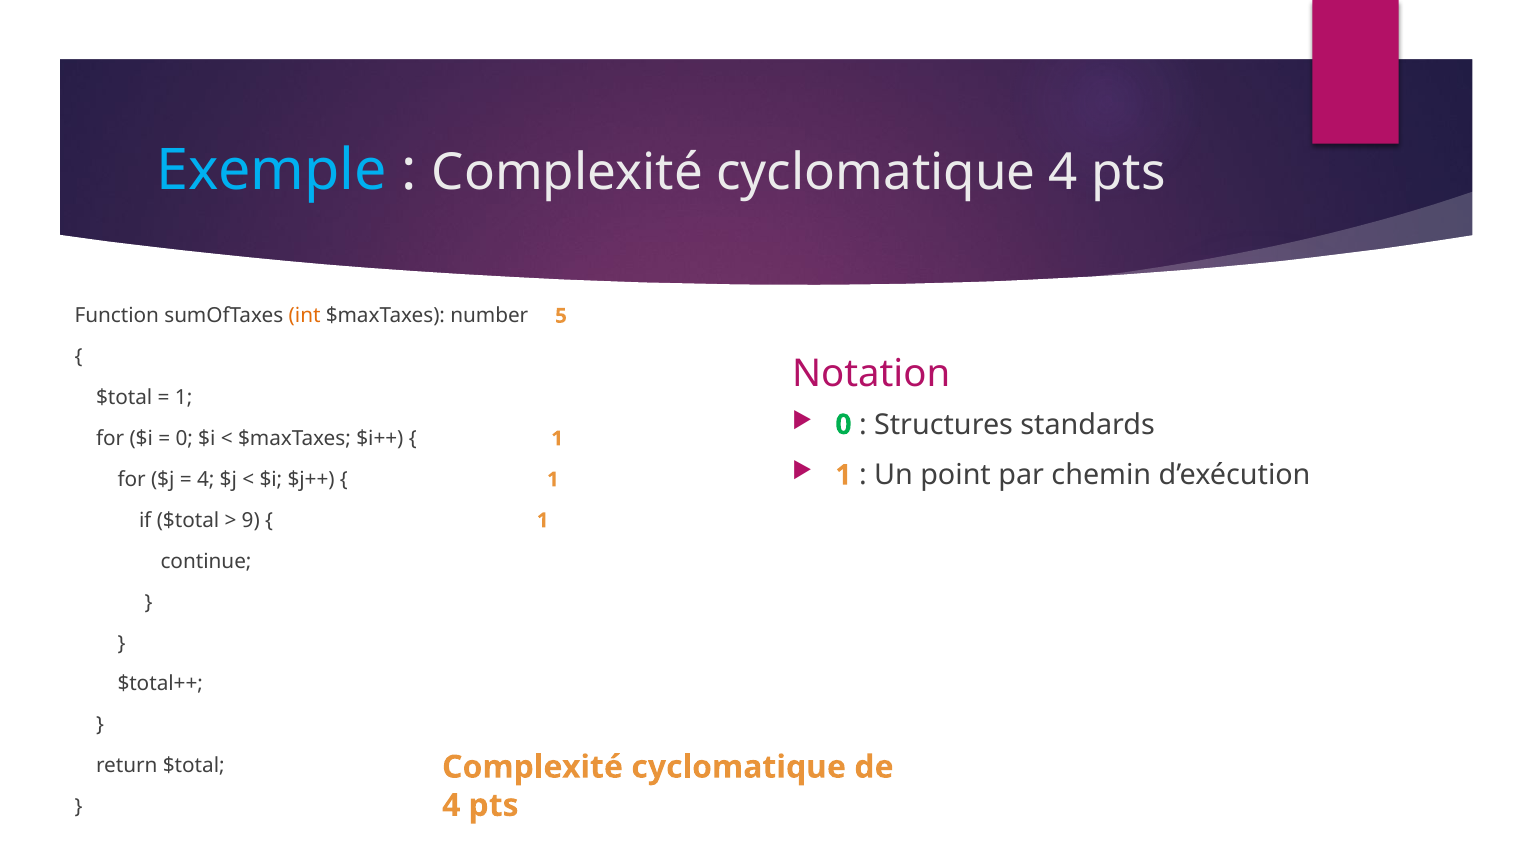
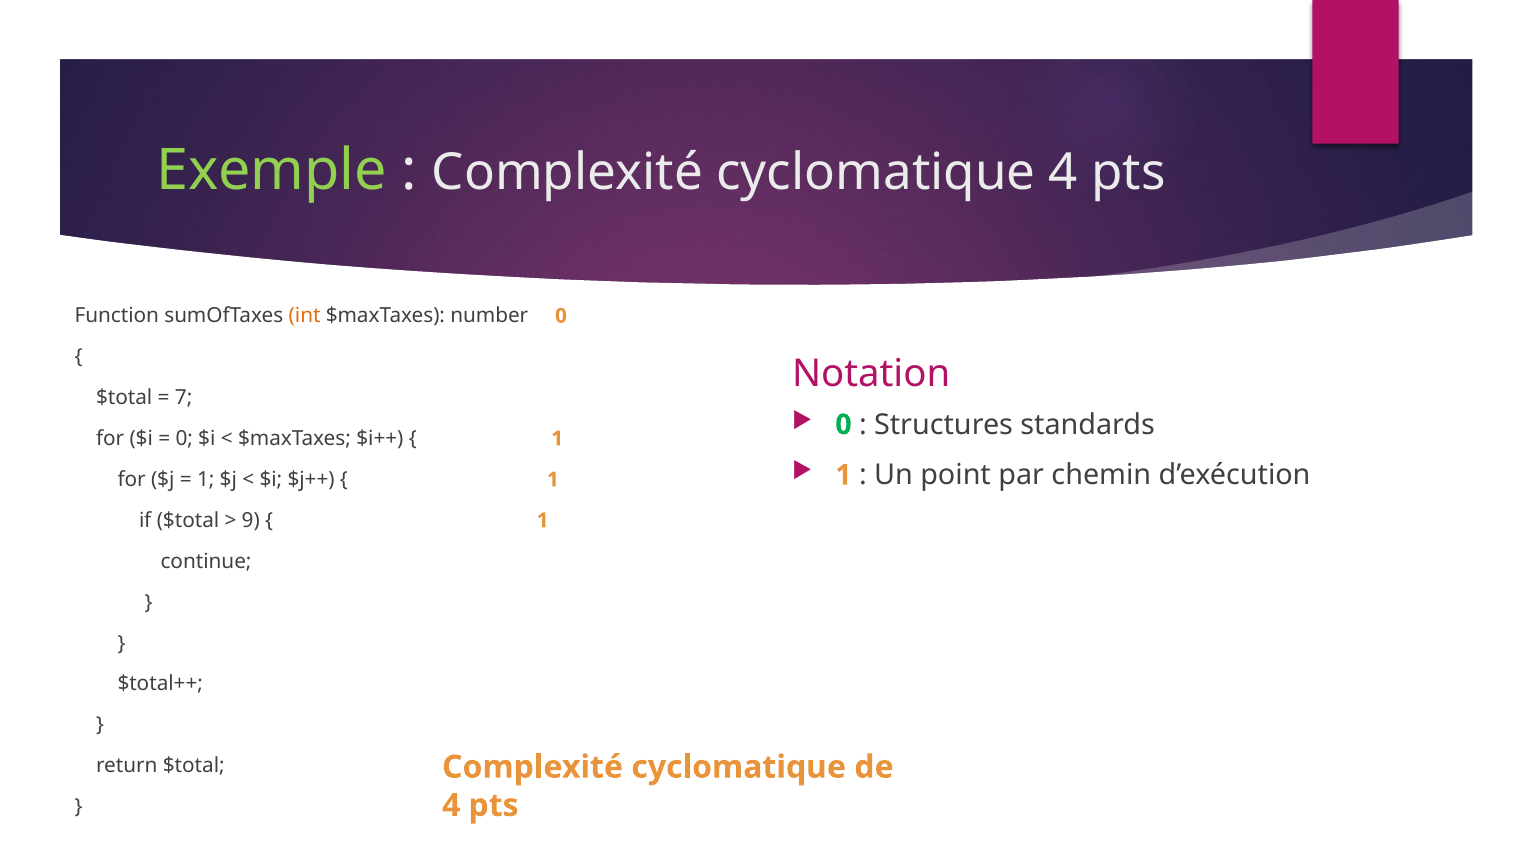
Exemple colour: light blue -> light green
number 5: 5 -> 0
1 at (184, 398): 1 -> 7
4 at (206, 480): 4 -> 1
